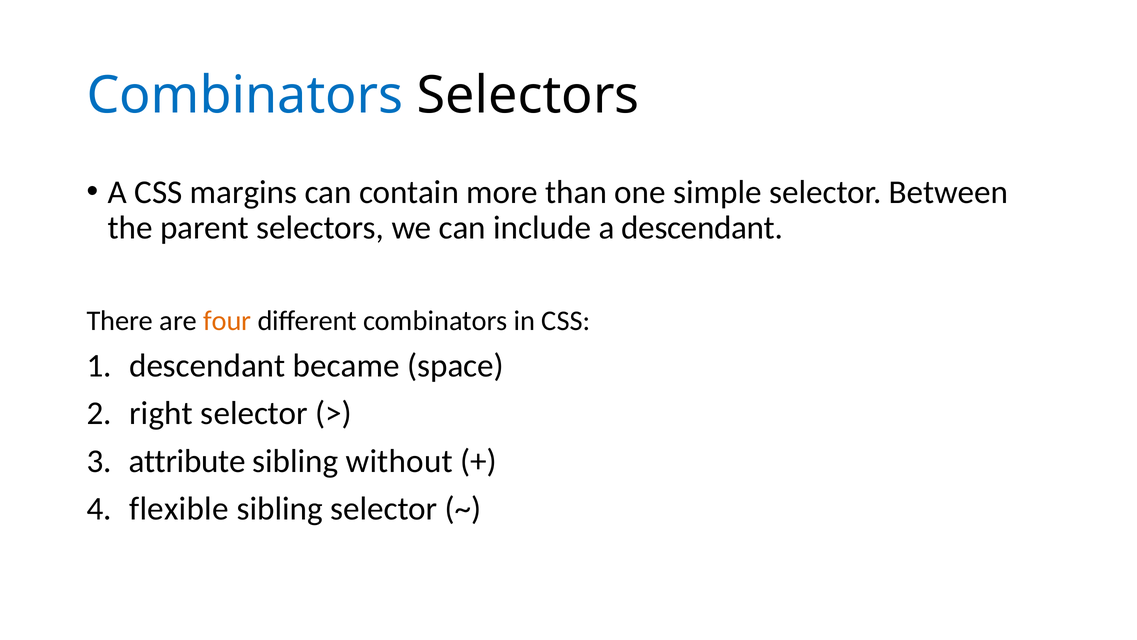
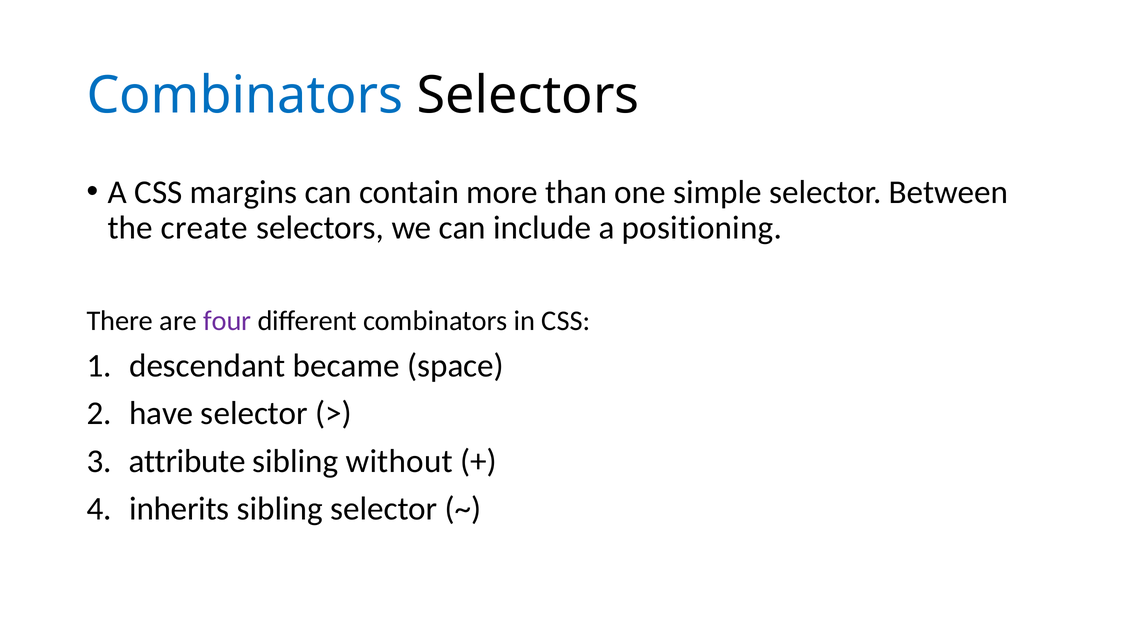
parent: parent -> create
a descendant: descendant -> positioning
four colour: orange -> purple
right: right -> have
flexible: flexible -> inherits
